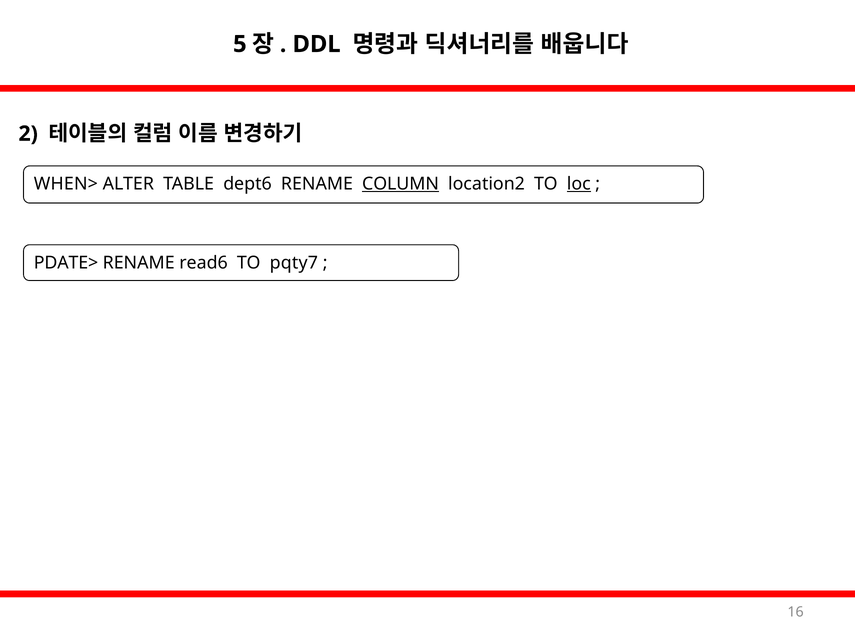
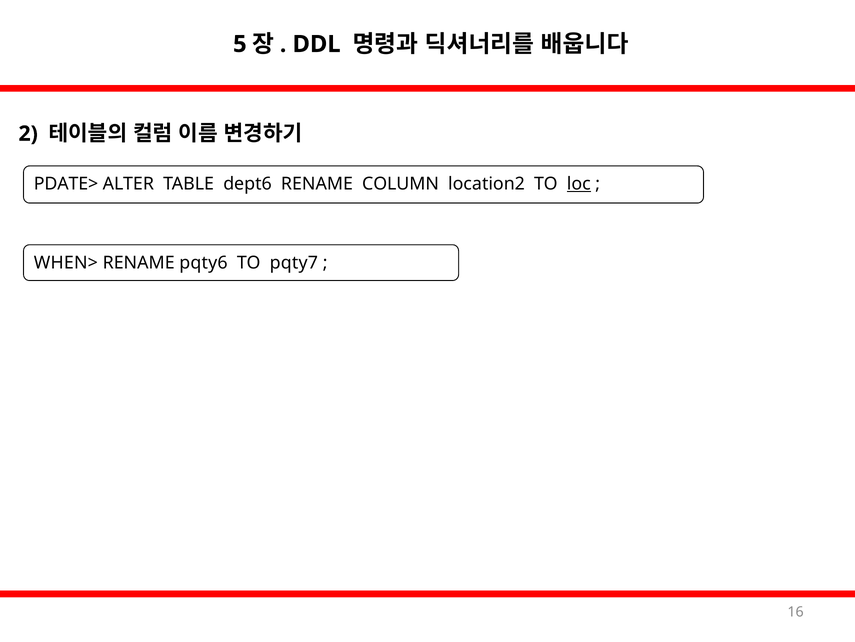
WHEN>: WHEN> -> PDATE>
COLUMN underline: present -> none
PDATE>: PDATE> -> WHEN>
read6: read6 -> pqty6
